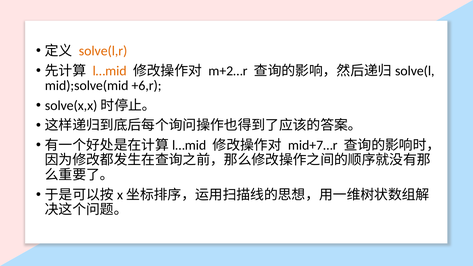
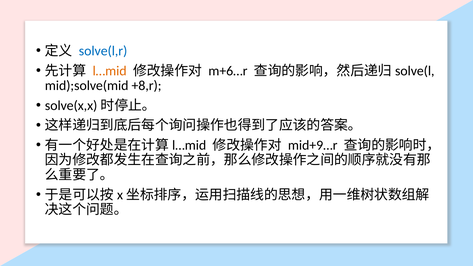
solve(l,r colour: orange -> blue
m+2…r: m+2…r -> m+6…r
+6,r: +6,r -> +8,r
mid+7…r: mid+7…r -> mid+9…r
